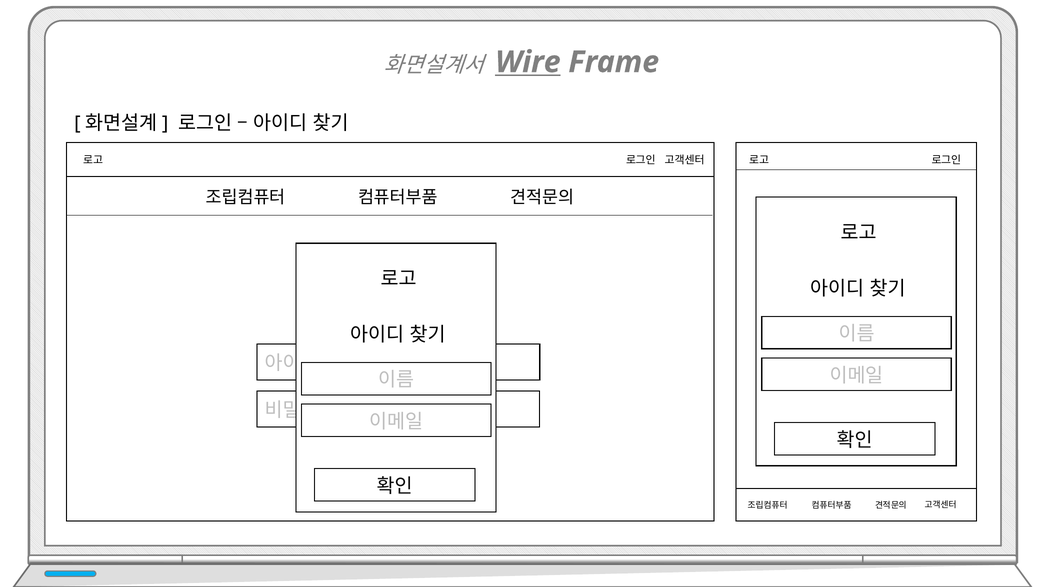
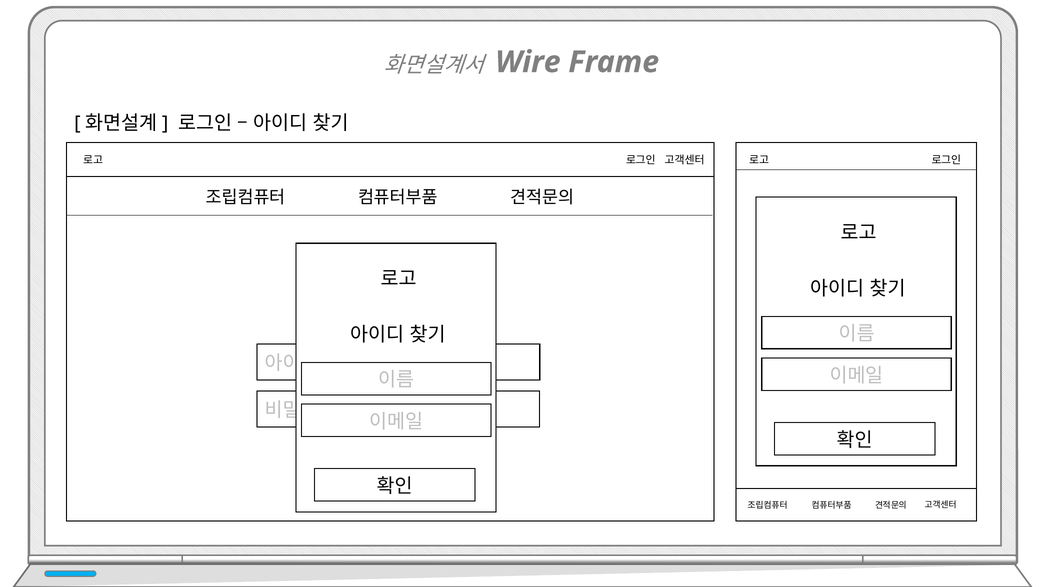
Wire underline: present -> none
